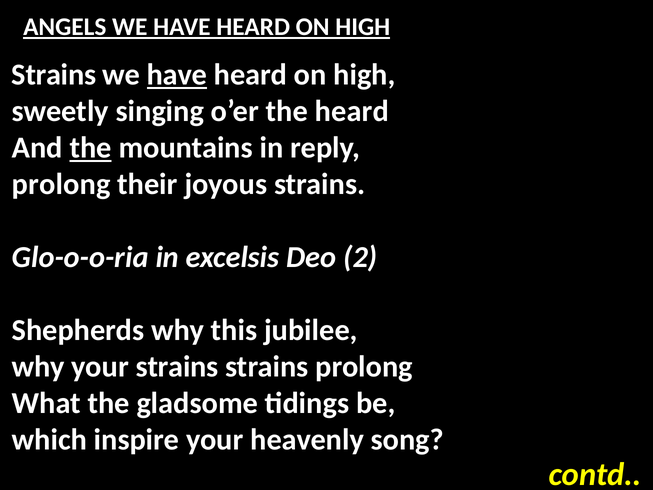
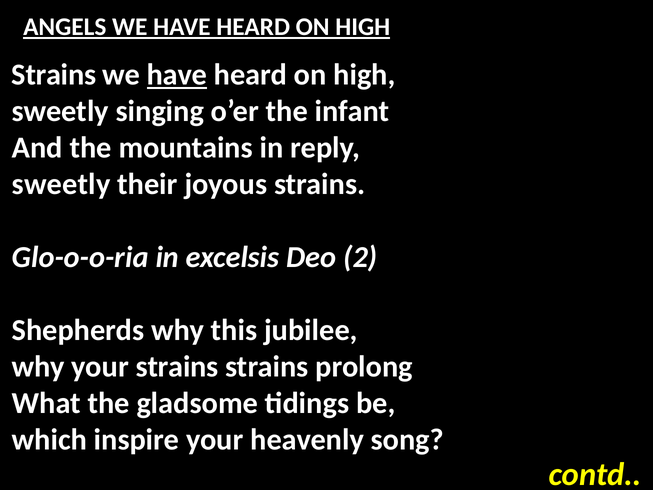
the heard: heard -> infant
the at (91, 148) underline: present -> none
prolong at (61, 184): prolong -> sweetly
